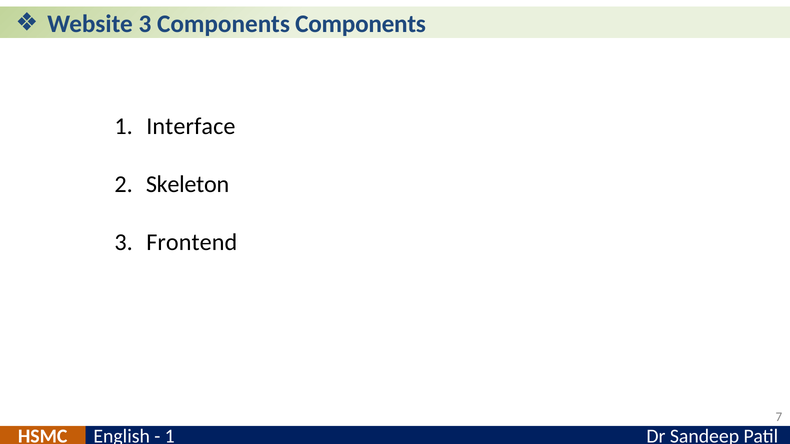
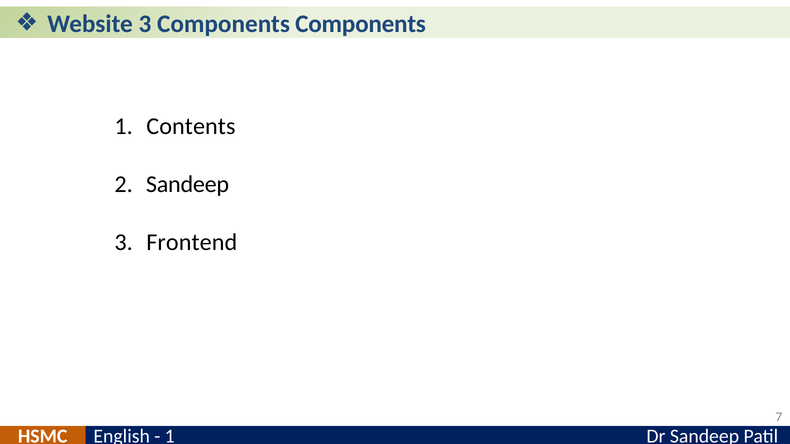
Interface: Interface -> Contents
Skeleton at (188, 185): Skeleton -> Sandeep
